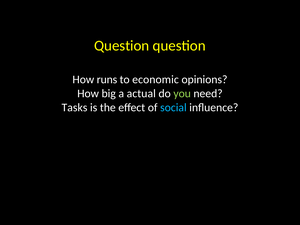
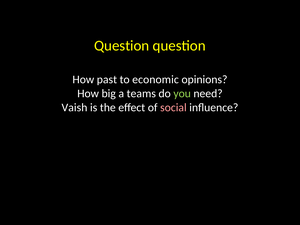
runs: runs -> past
actual: actual -> teams
Tasks: Tasks -> Vaish
social colour: light blue -> pink
